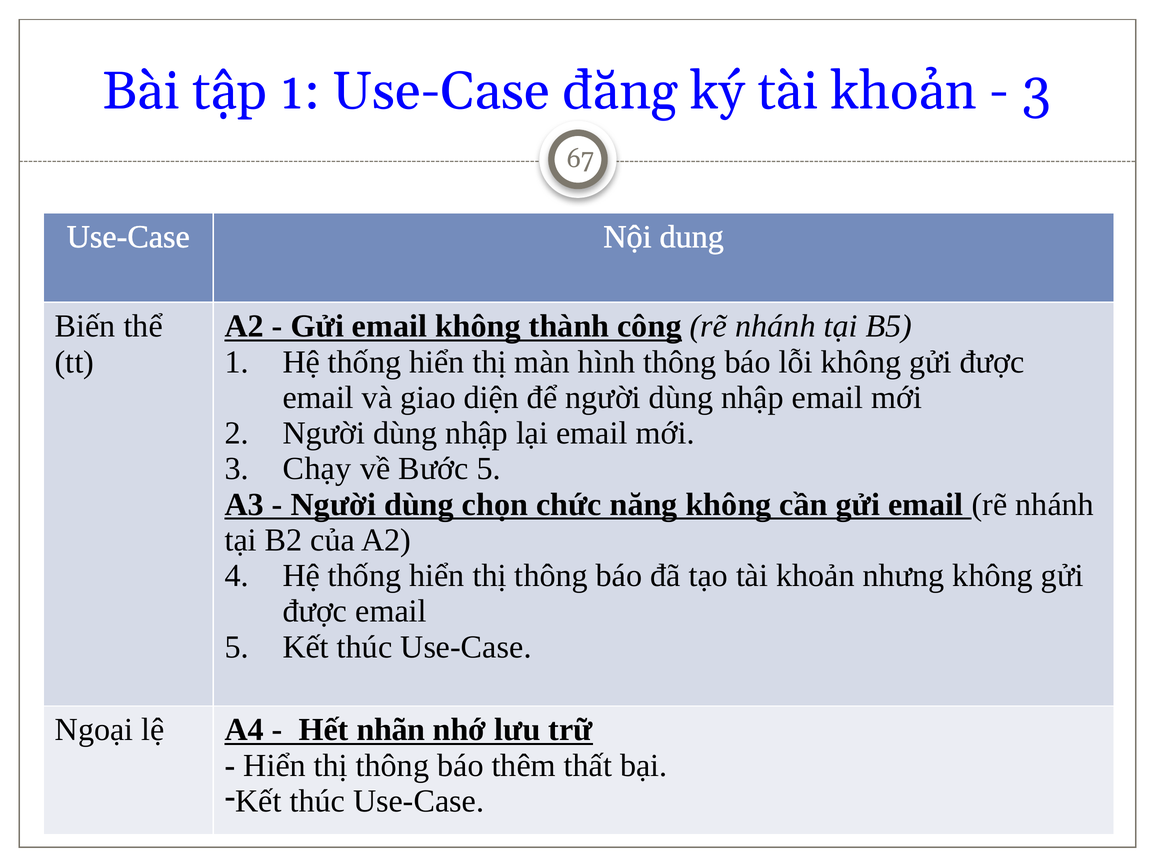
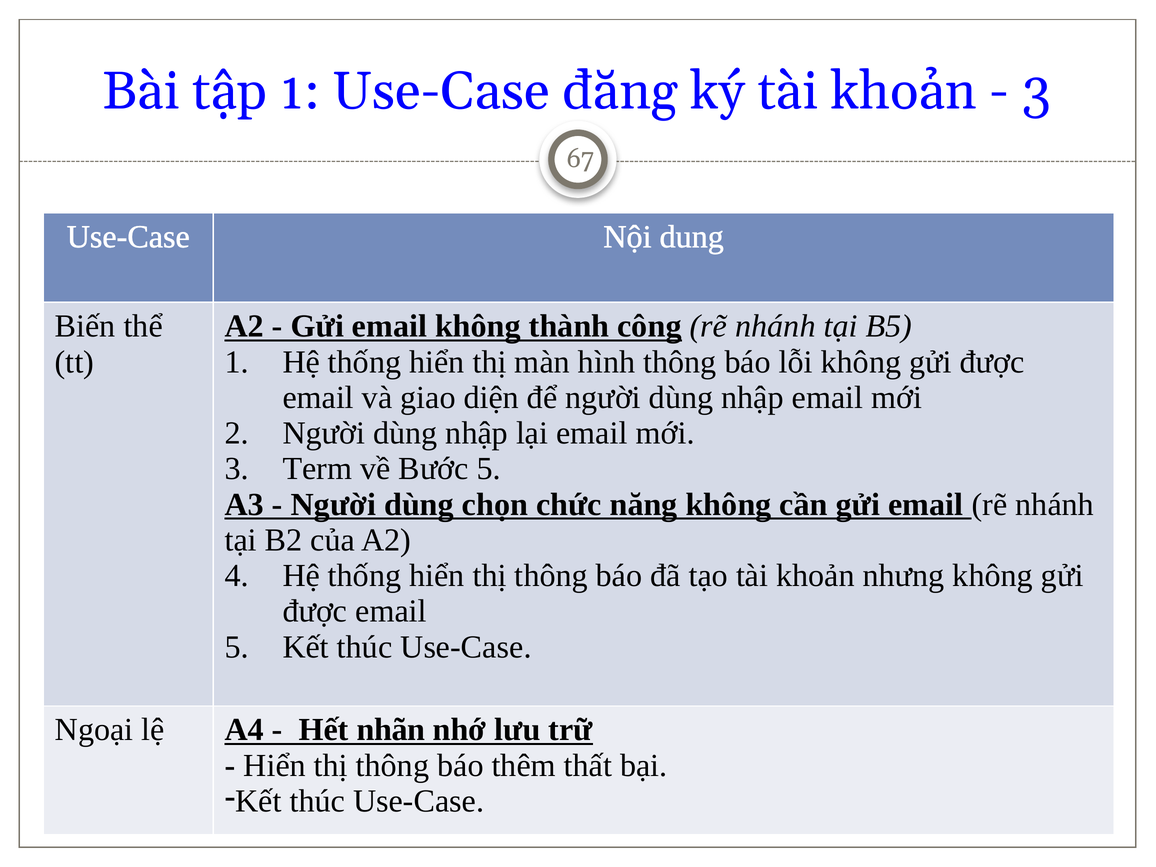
Chạy: Chạy -> Term
